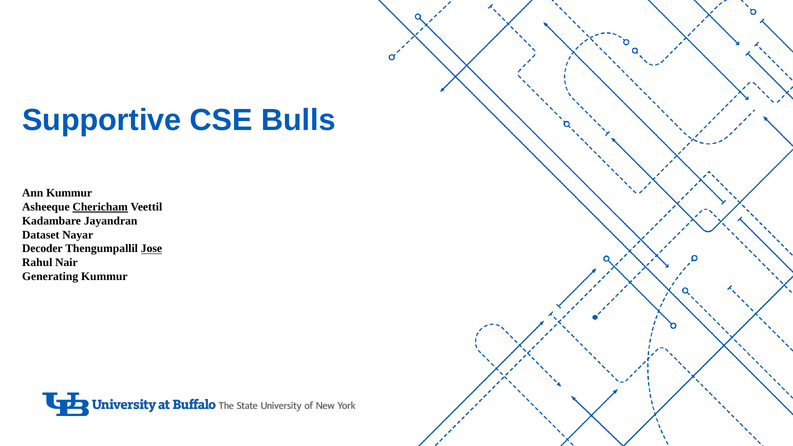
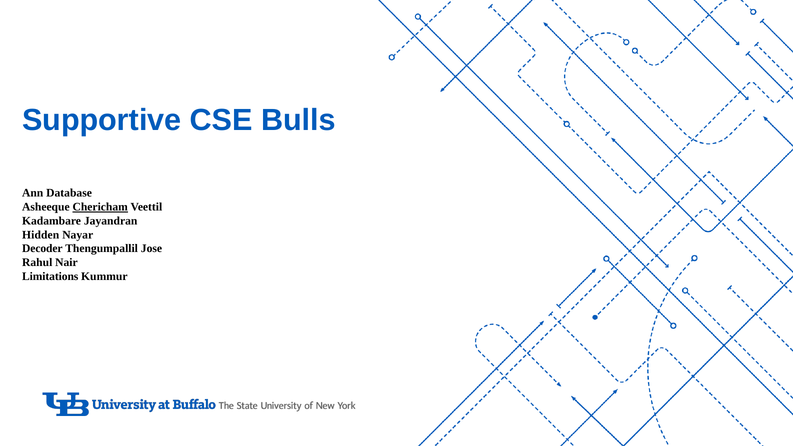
Ann Kummur: Kummur -> Database
Dataset: Dataset -> Hidden
Jose underline: present -> none
Generating: Generating -> Limitations
